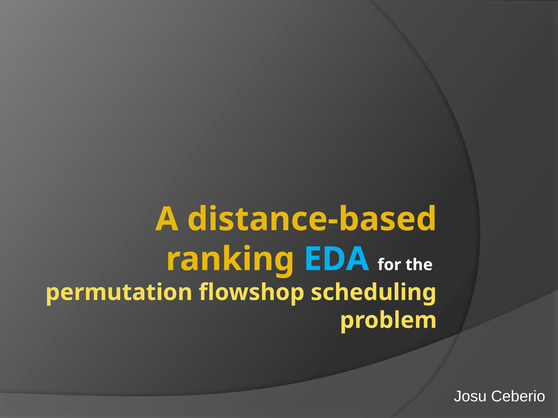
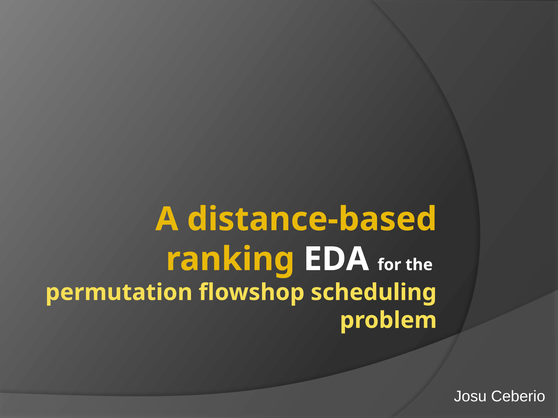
EDA colour: light blue -> white
